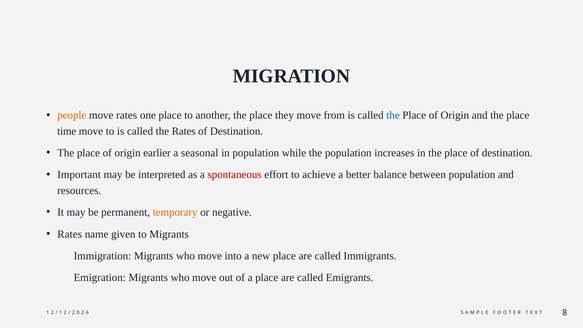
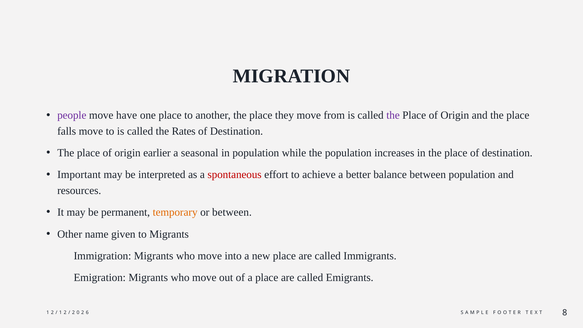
people colour: orange -> purple
move rates: rates -> have
the at (393, 115) colour: blue -> purple
time: time -> falls
or negative: negative -> between
Rates at (70, 234): Rates -> Other
